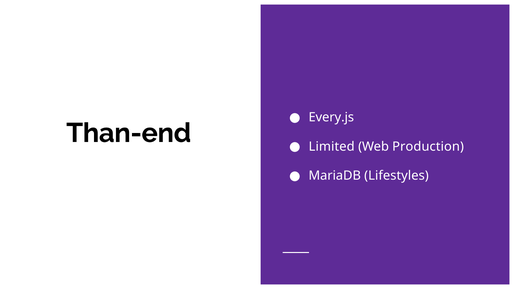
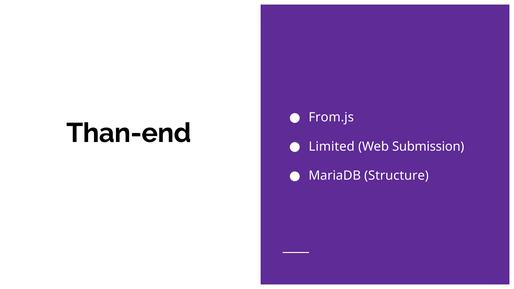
Every.js: Every.js -> From.js
Production: Production -> Submission
Lifestyles: Lifestyles -> Structure
